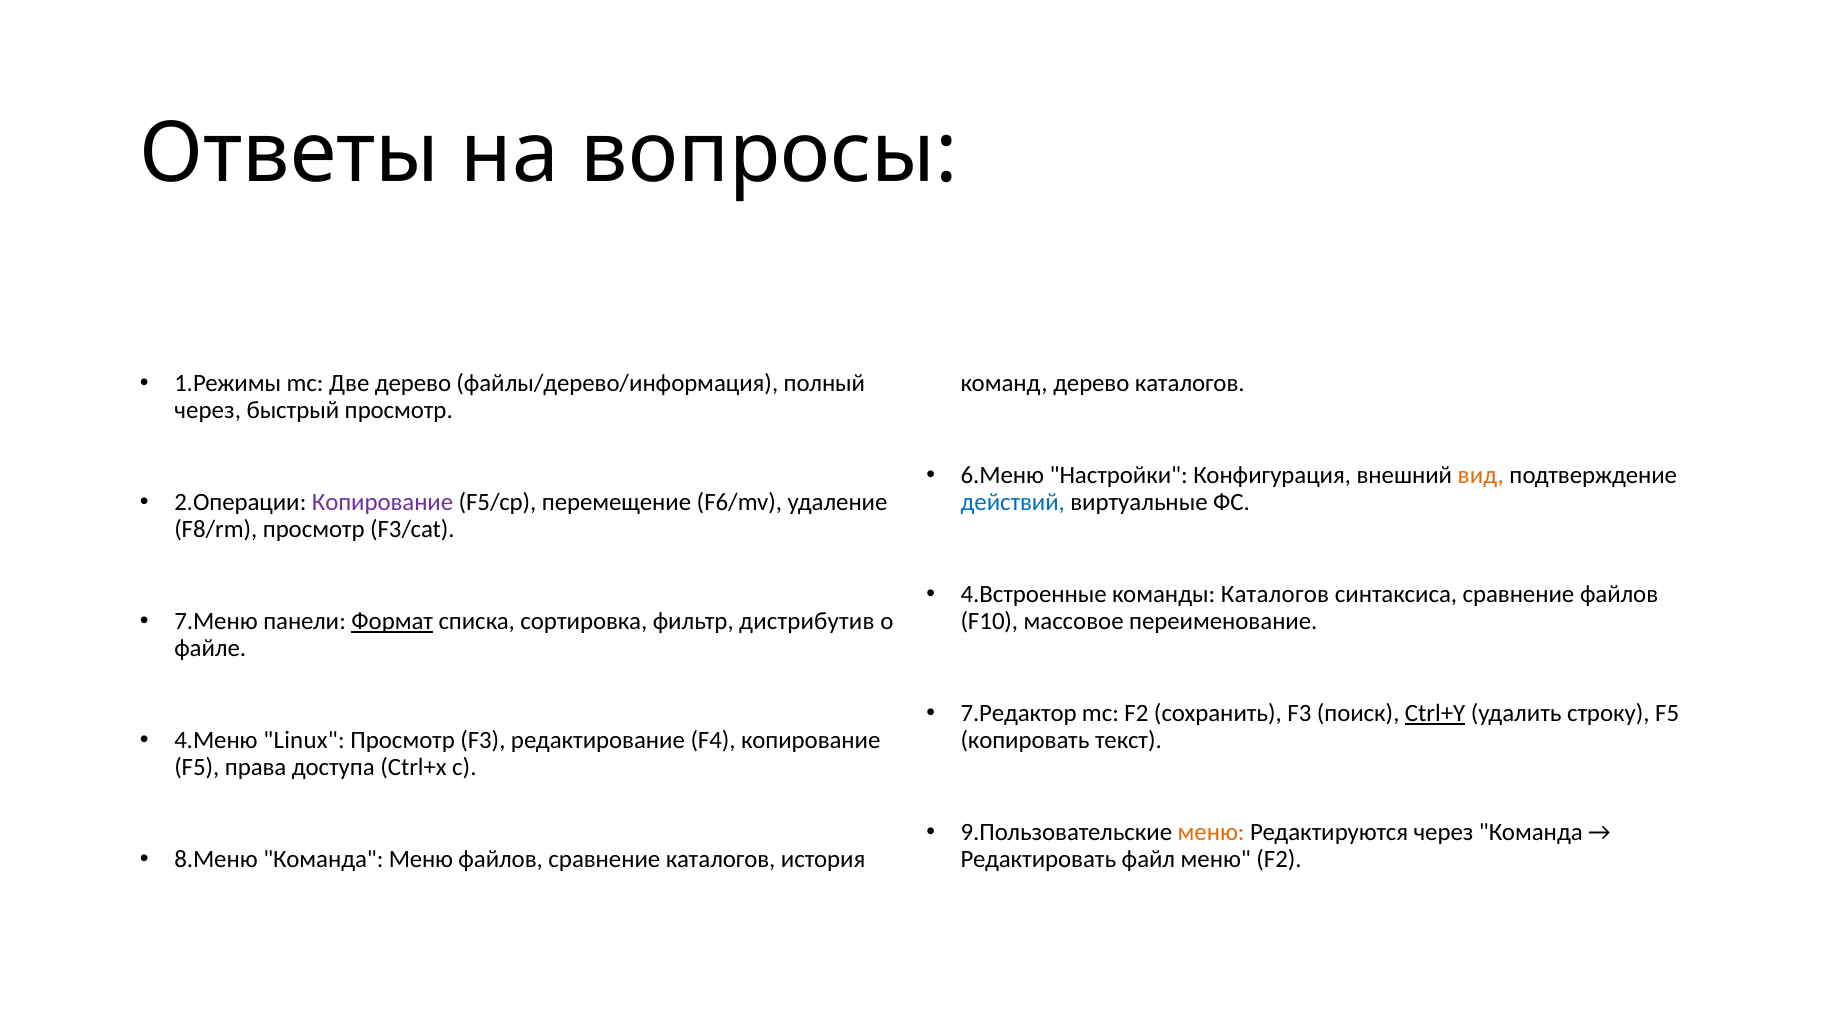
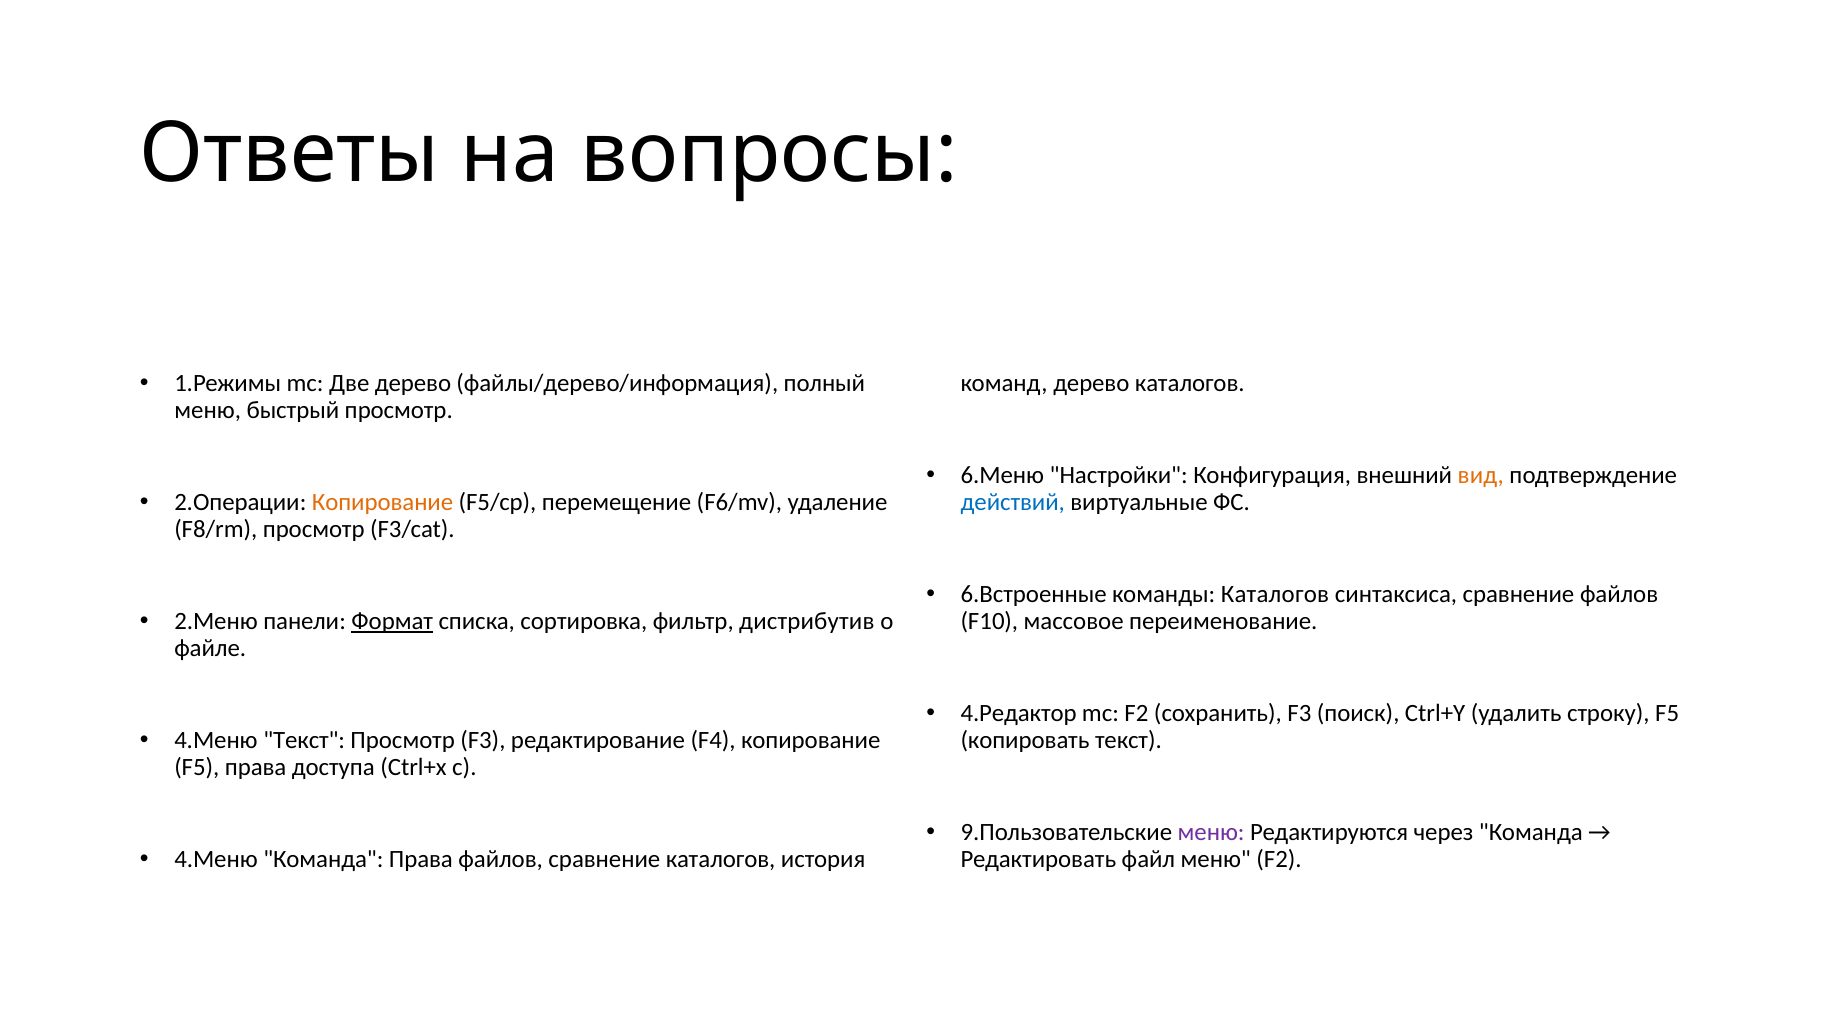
через at (208, 411): через -> меню
Копирование at (383, 503) colour: purple -> orange
4.Встроенные: 4.Встроенные -> 6.Встроенные
7.Меню: 7.Меню -> 2.Меню
7.Редактор: 7.Редактор -> 4.Редактор
Ctrl+Y underline: present -> none
4.Меню Linux: Linux -> Текст
меню at (1211, 832) colour: orange -> purple
8.Меню at (216, 859): 8.Меню -> 4.Меню
Команда Меню: Меню -> Права
